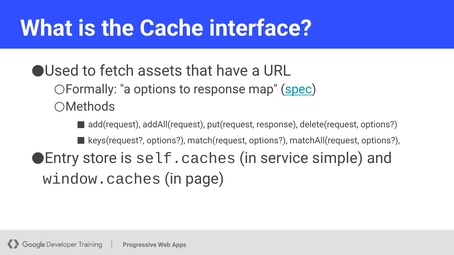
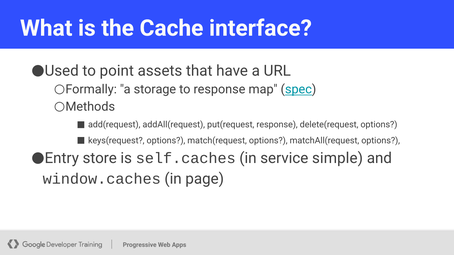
fetch: fetch -> point
a options: options -> storage
